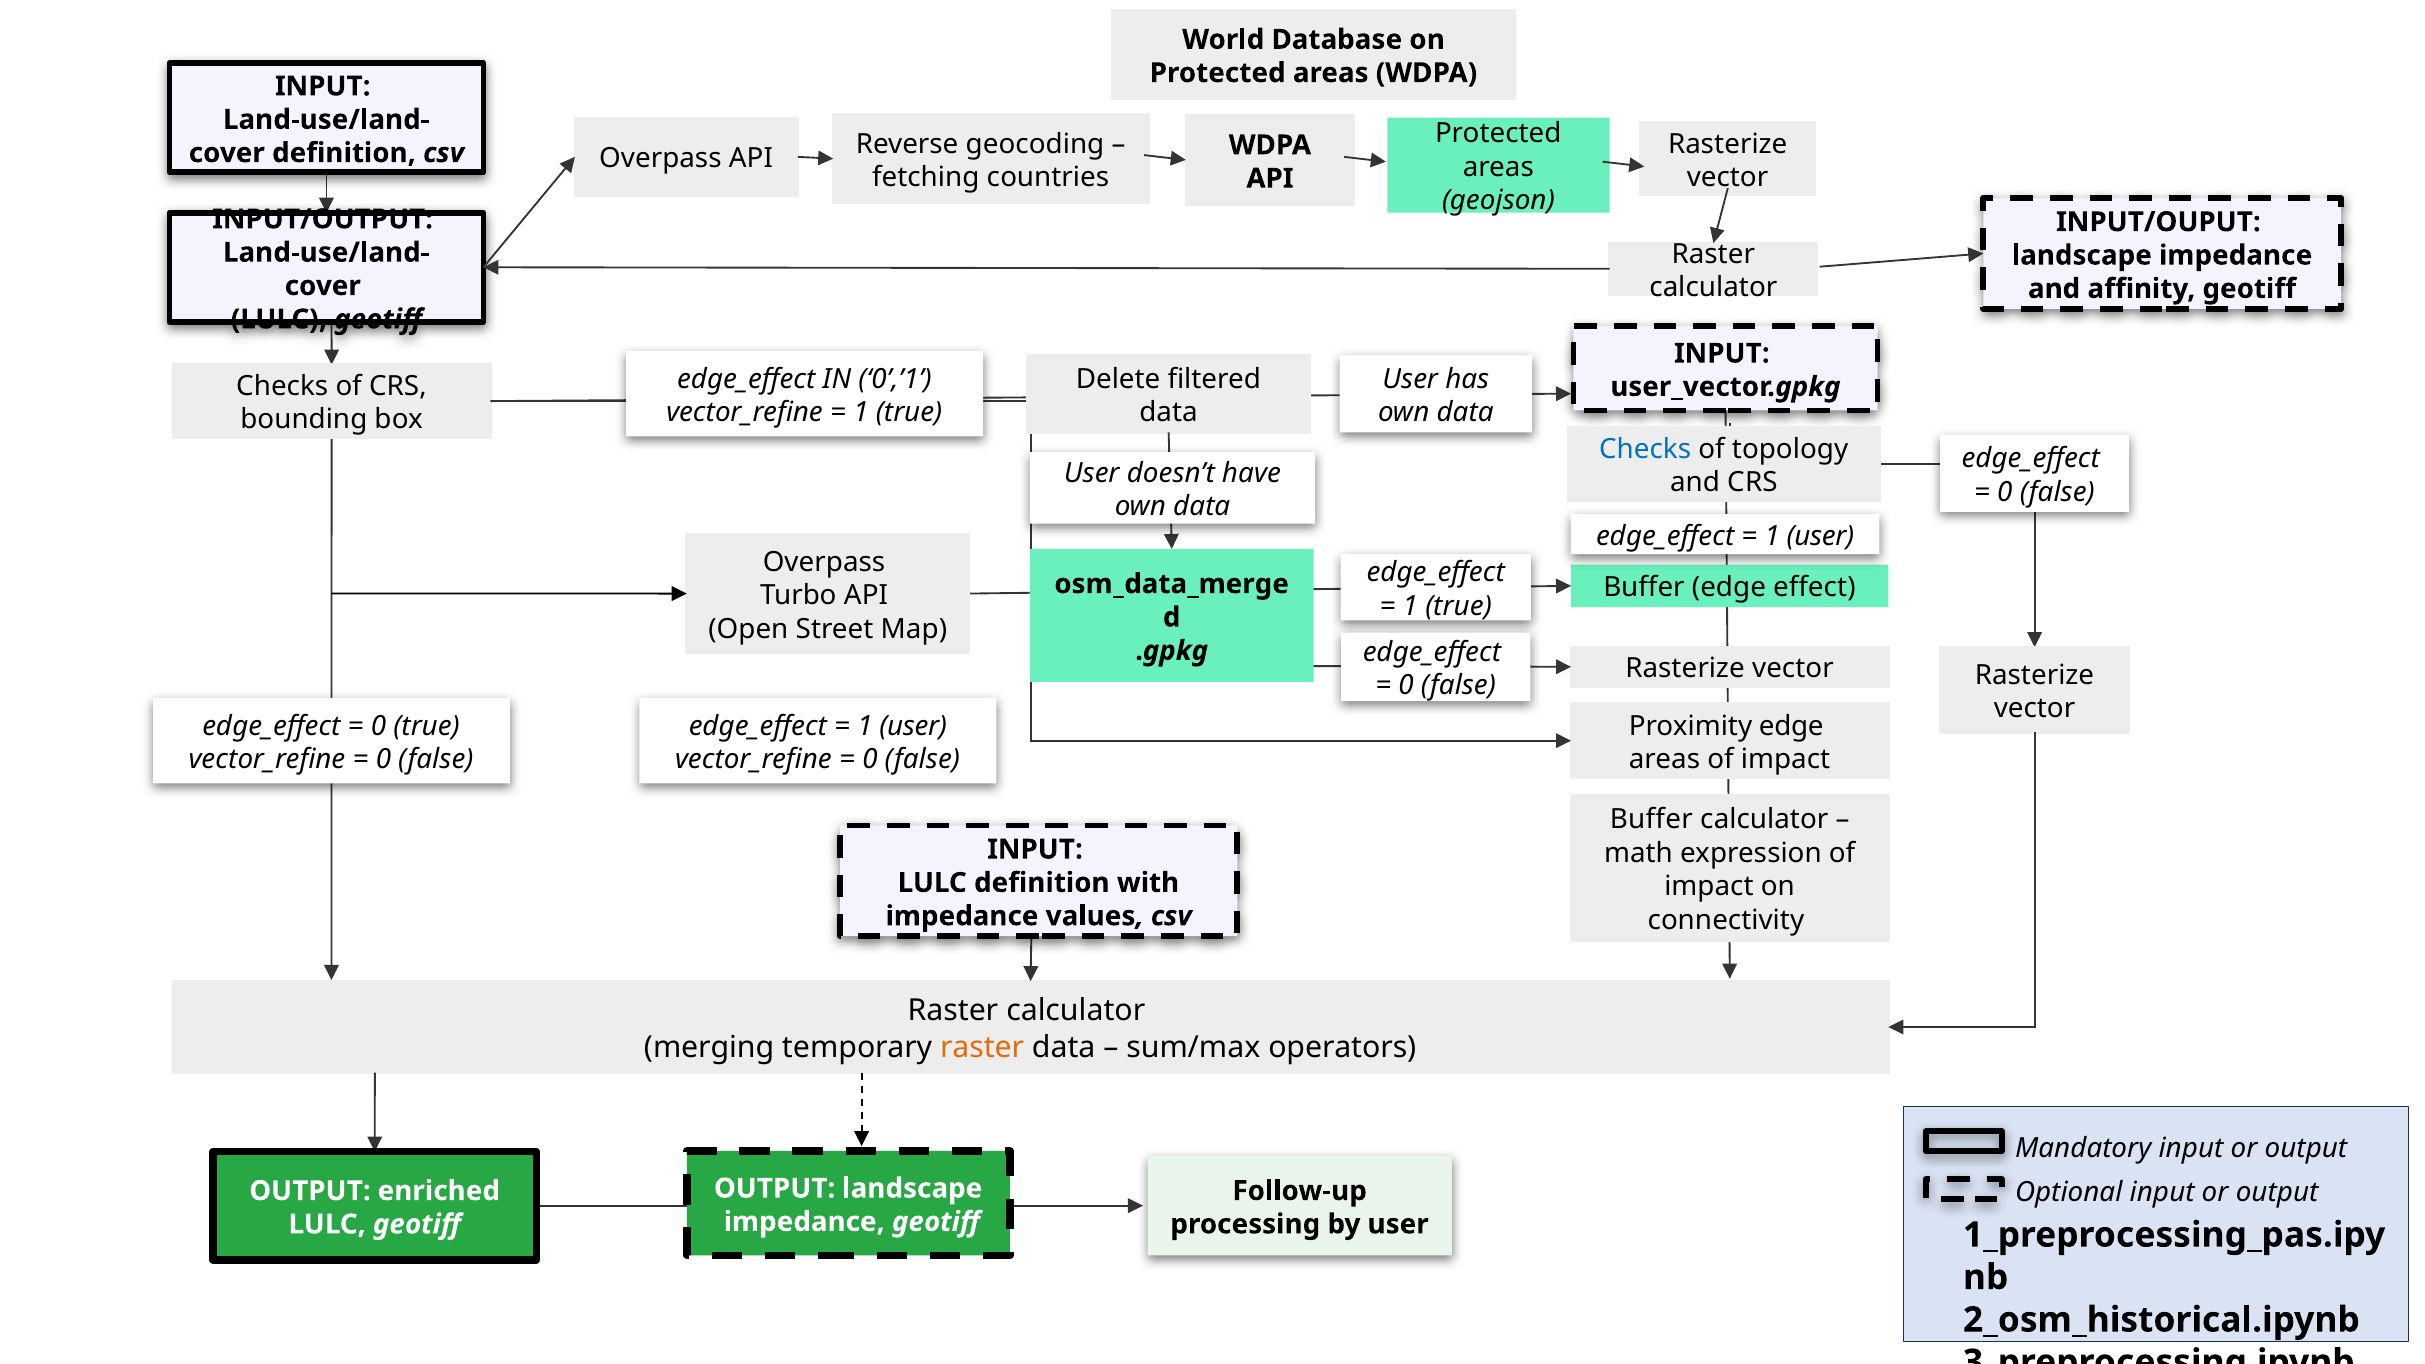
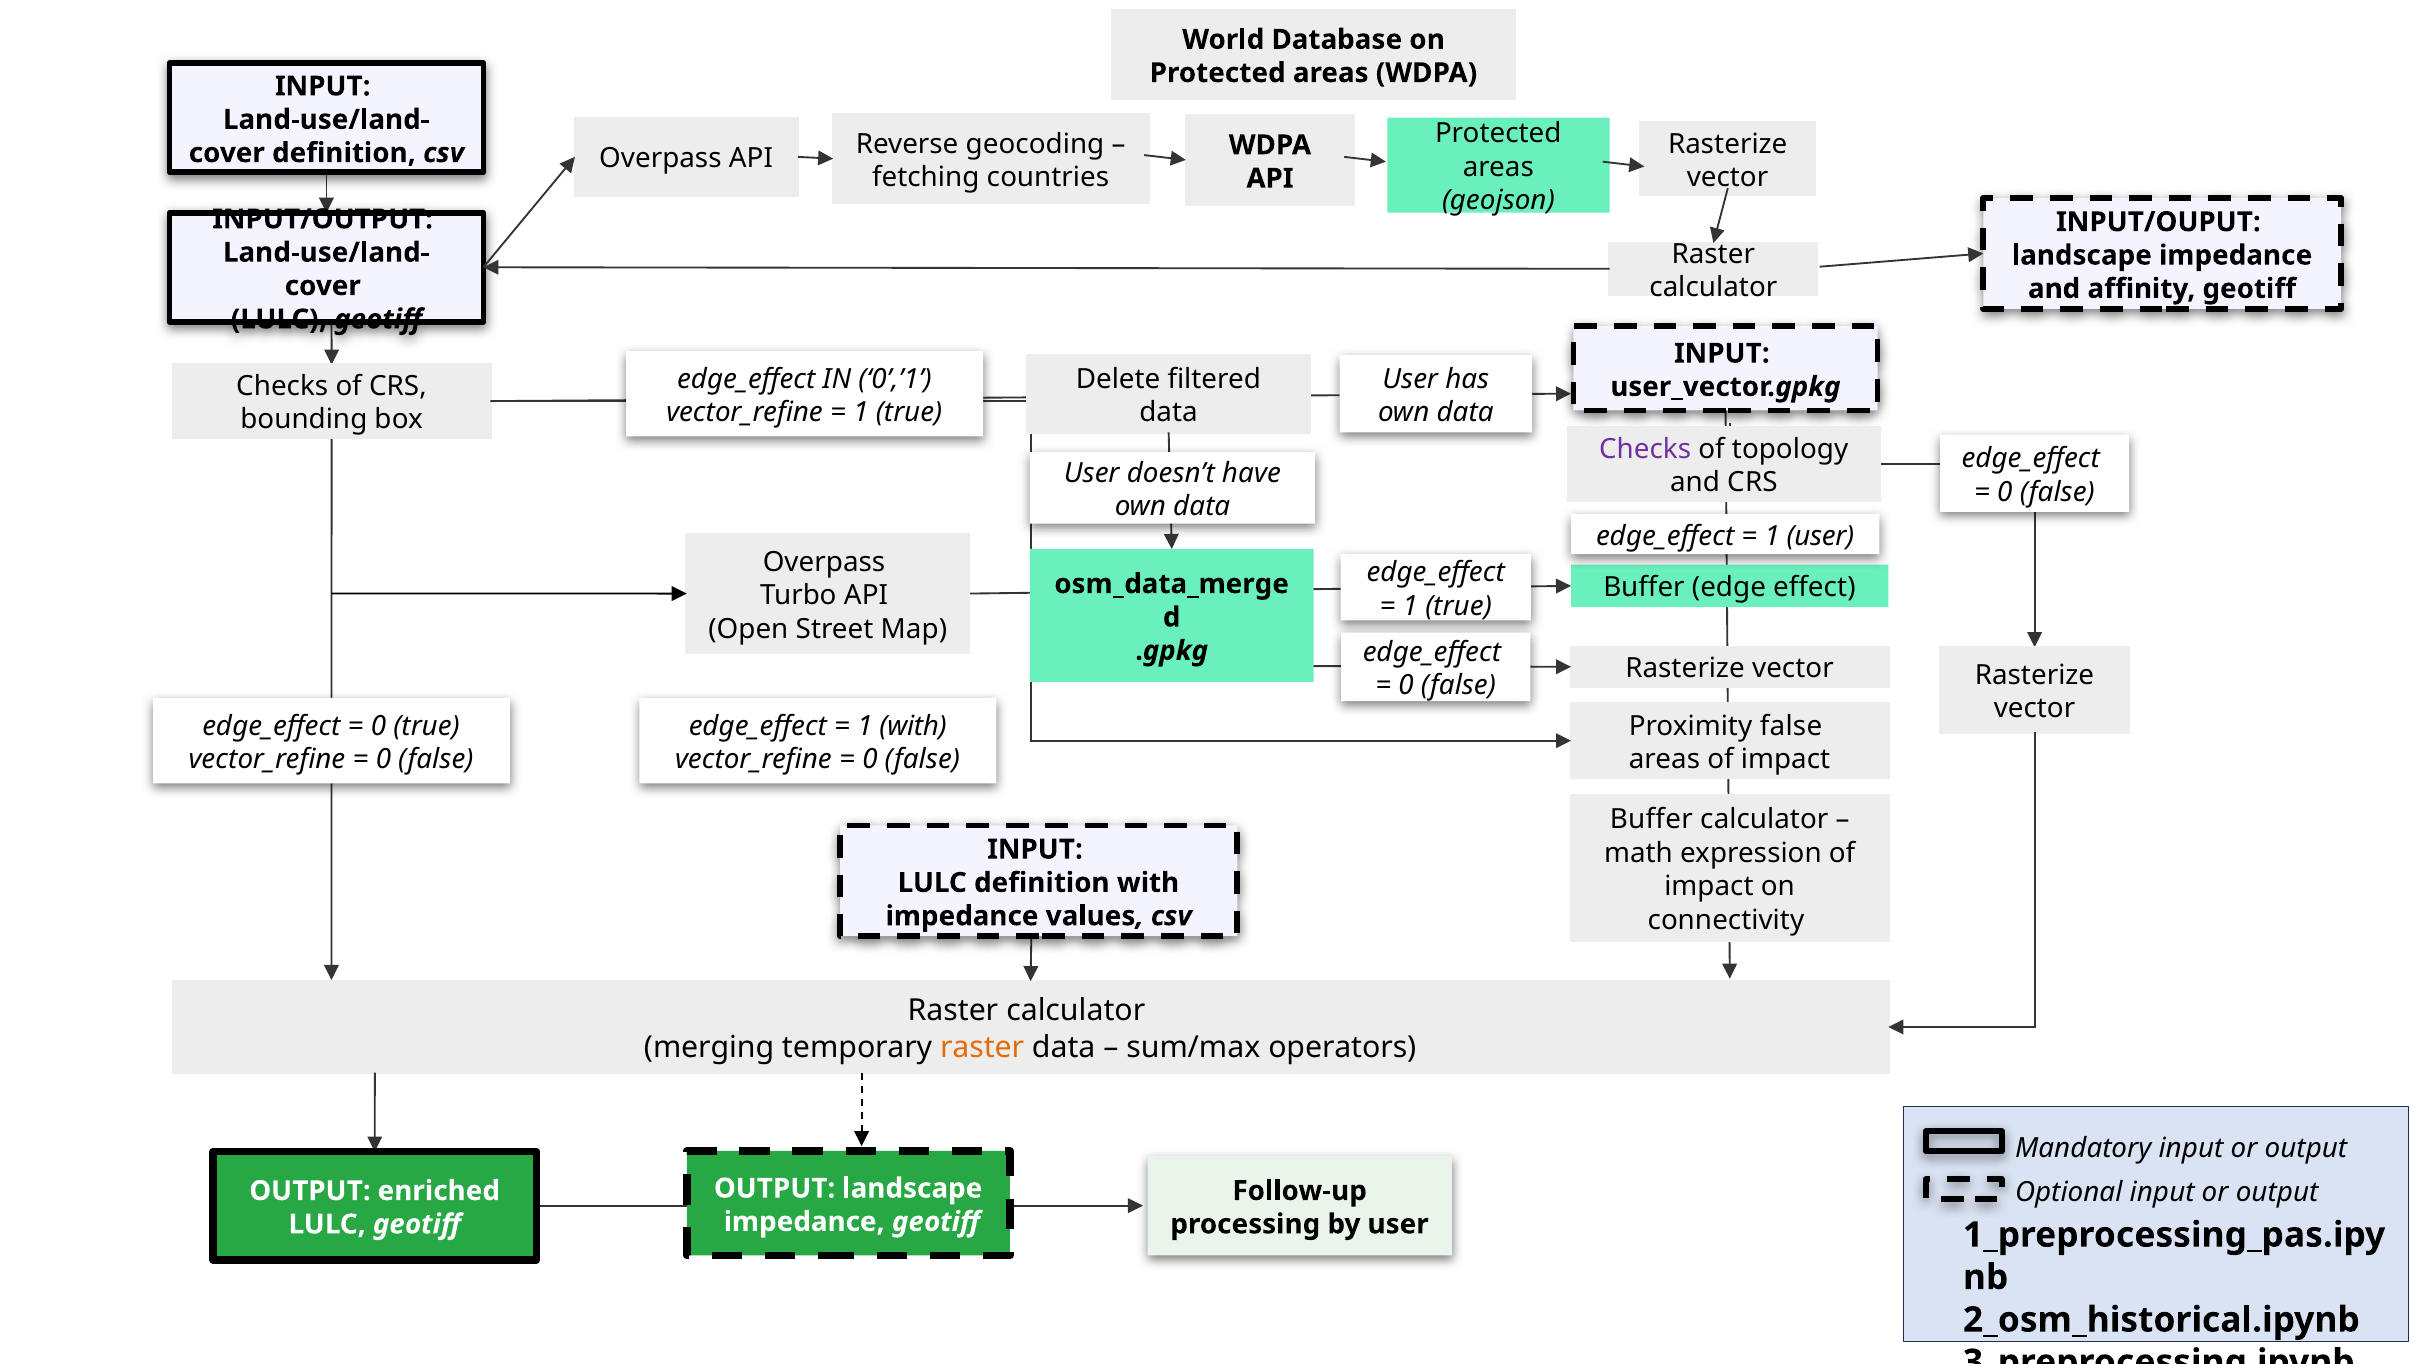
Checks at (1645, 449) colour: blue -> purple
user at (913, 726): user -> with
Proximity edge: edge -> false
